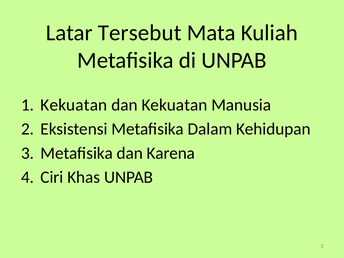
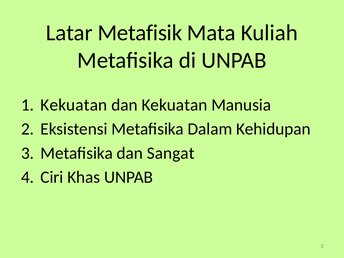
Tersebut: Tersebut -> Metafisik
Karena: Karena -> Sangat
